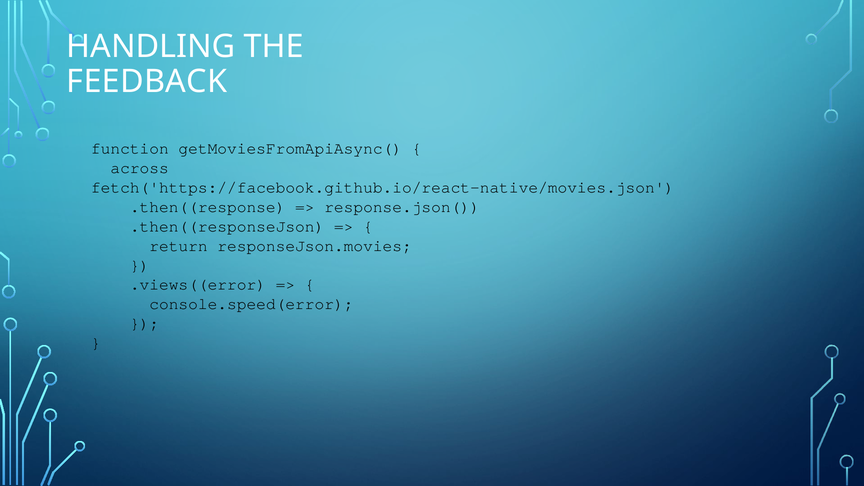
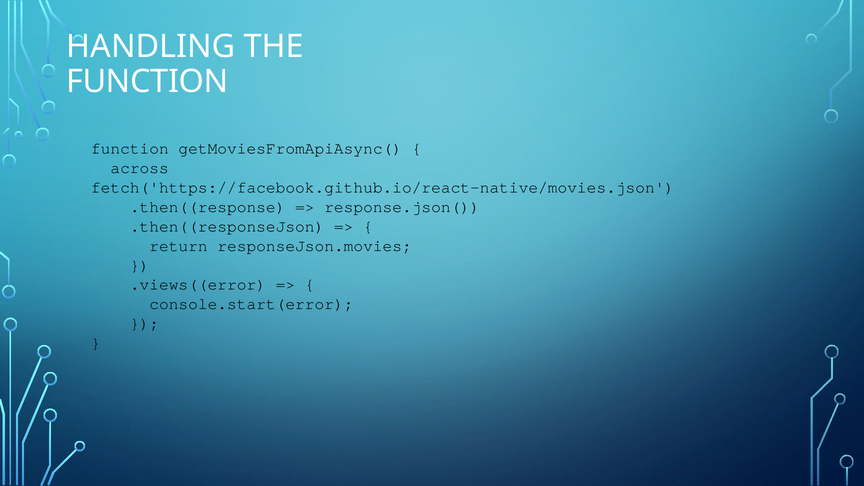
FEEDBACK at (147, 82): FEEDBACK -> FUNCTION
console.speed(error: console.speed(error -> console.start(error
